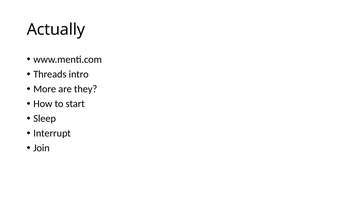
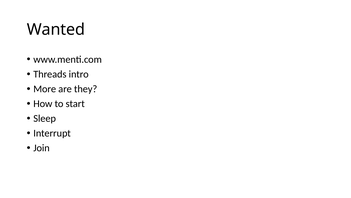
Actually: Actually -> Wanted
